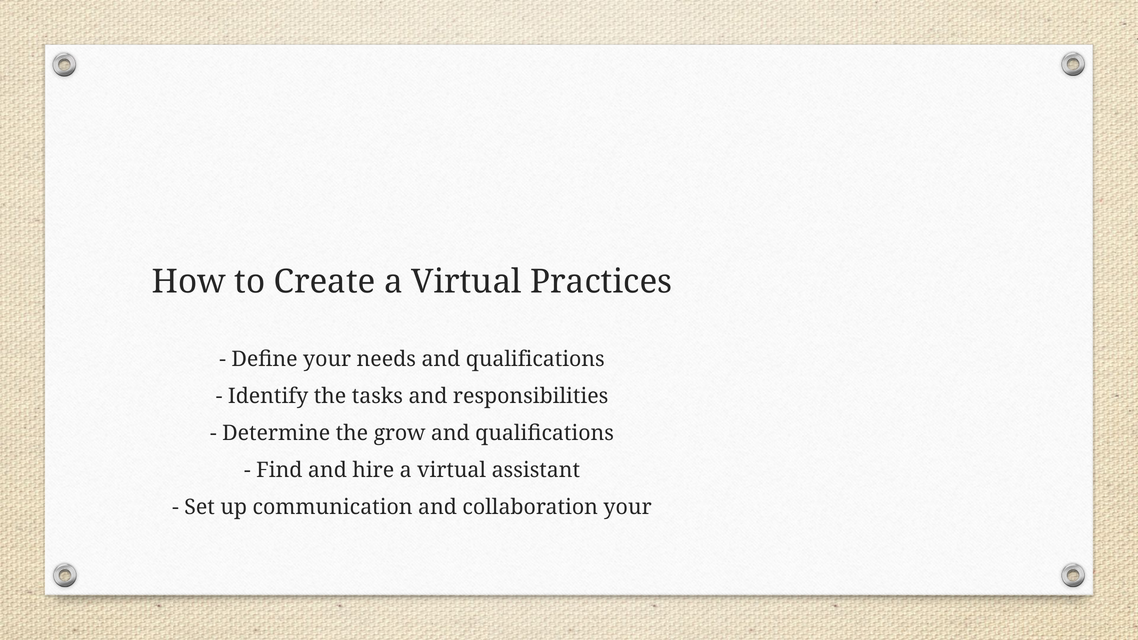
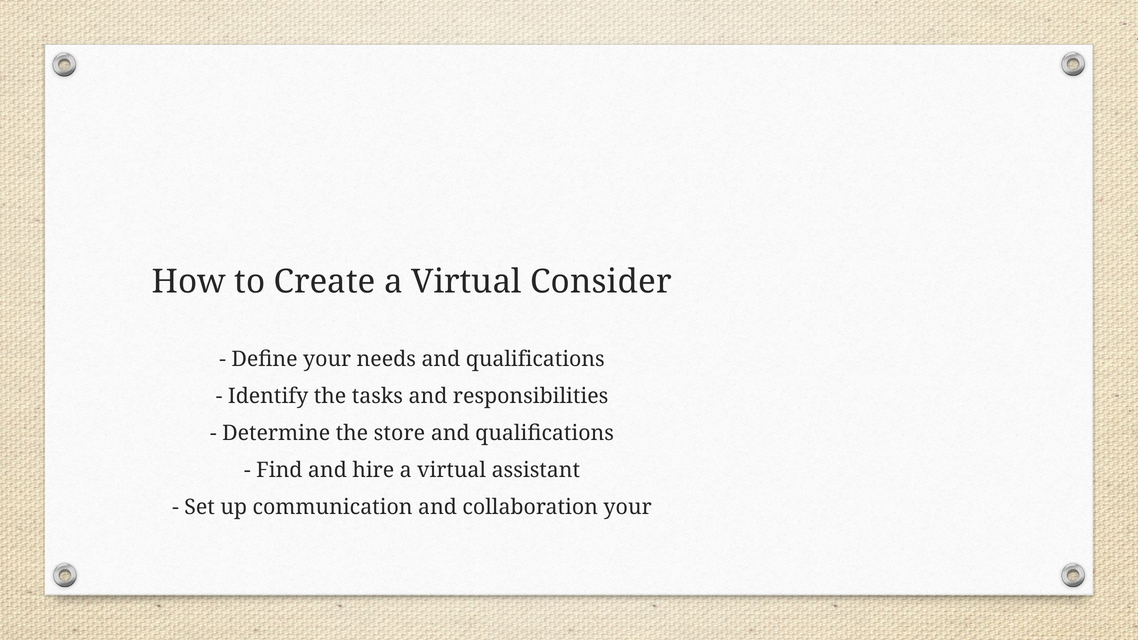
Practices: Practices -> Consider
grow: grow -> store
